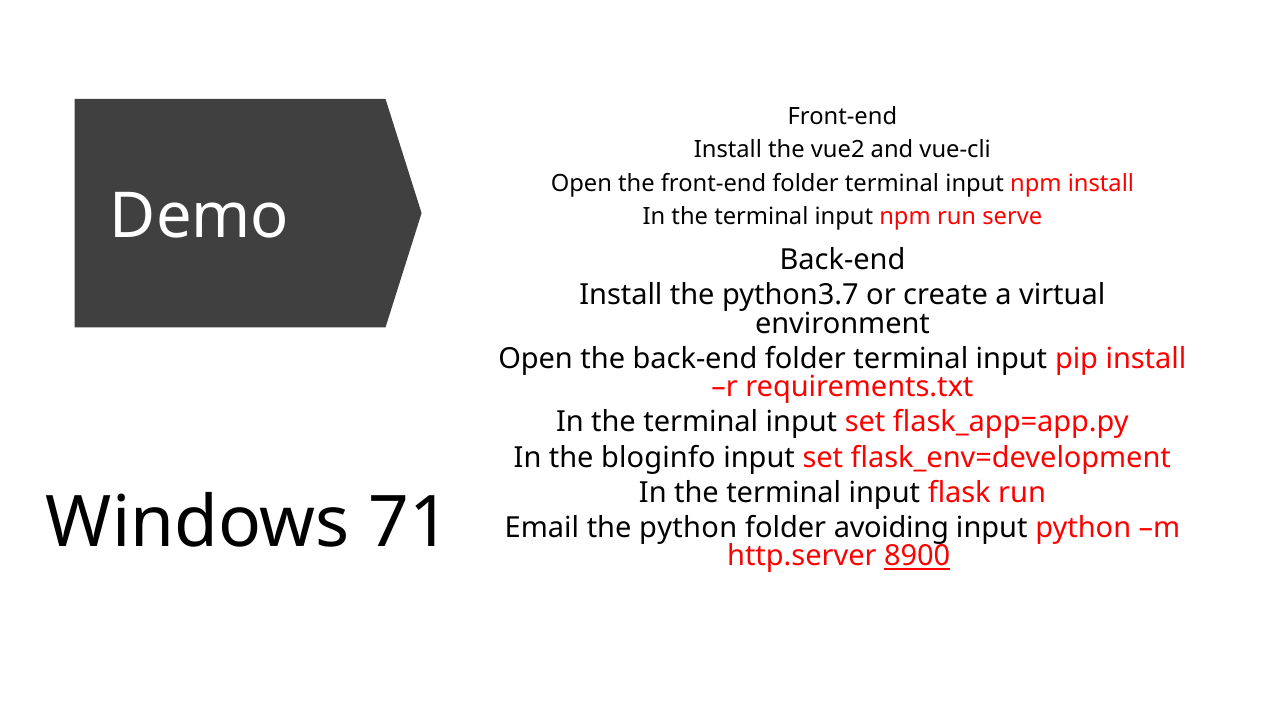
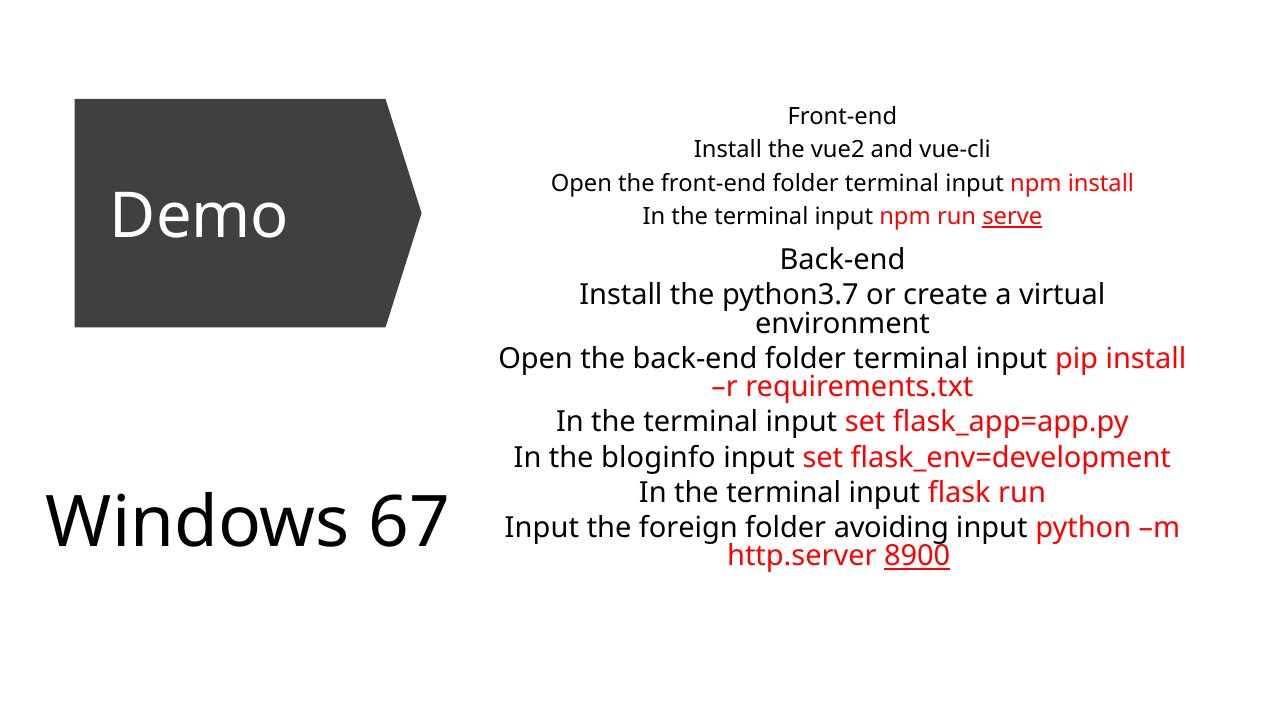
serve underline: none -> present
71: 71 -> 67
Email at (542, 528): Email -> Input
the python: python -> foreign
